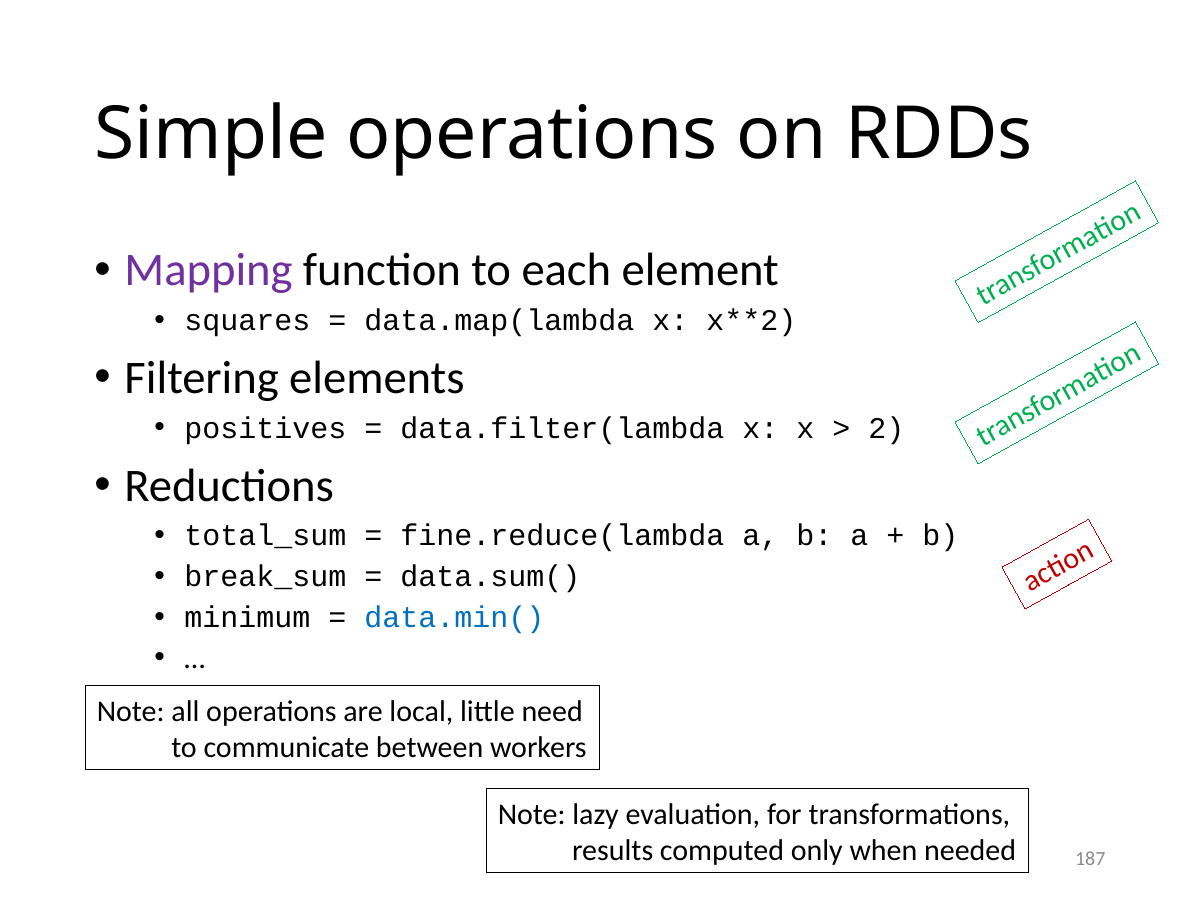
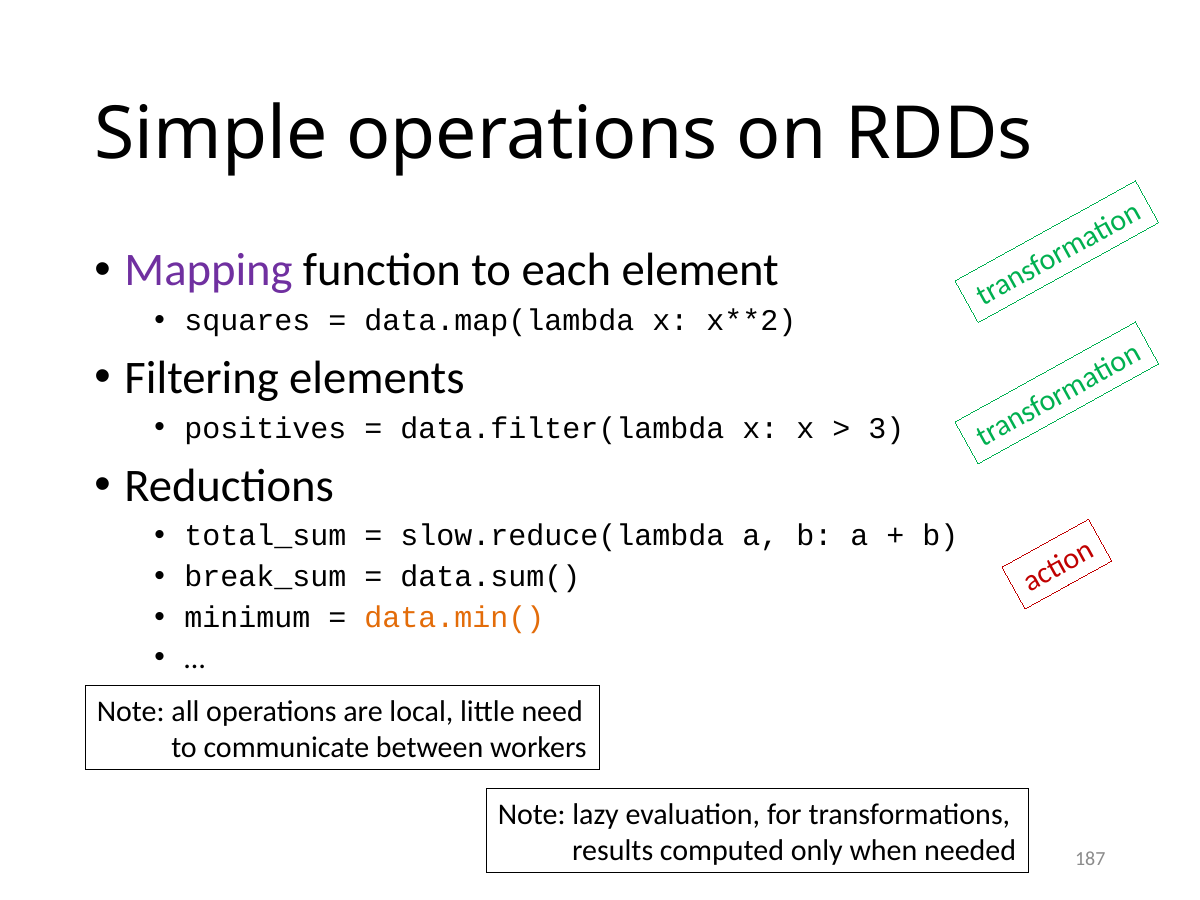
2: 2 -> 3
fine.reduce(lambda: fine.reduce(lambda -> slow.reduce(lambda
data.min( colour: blue -> orange
